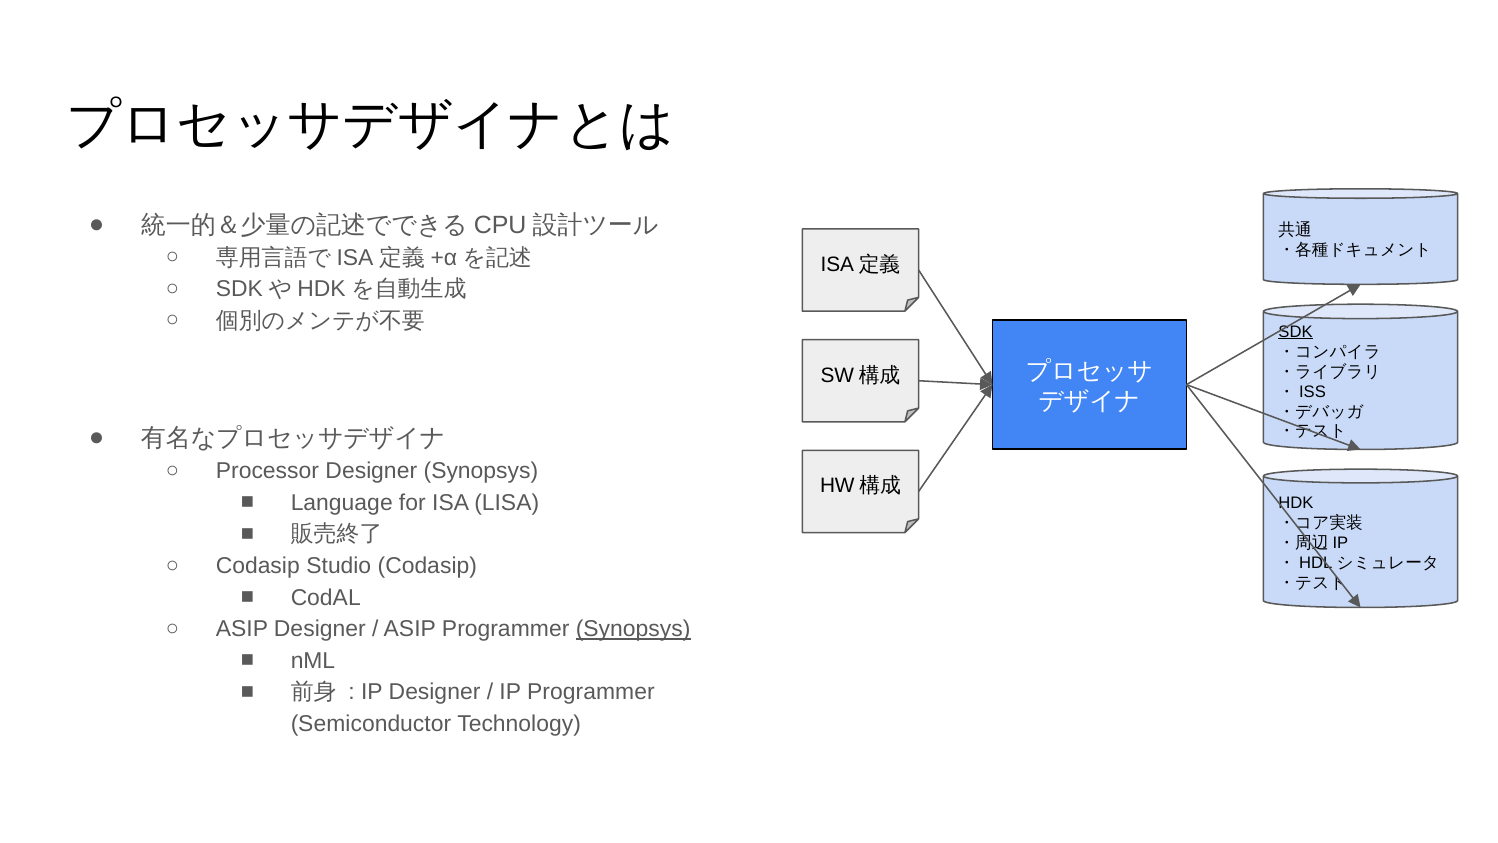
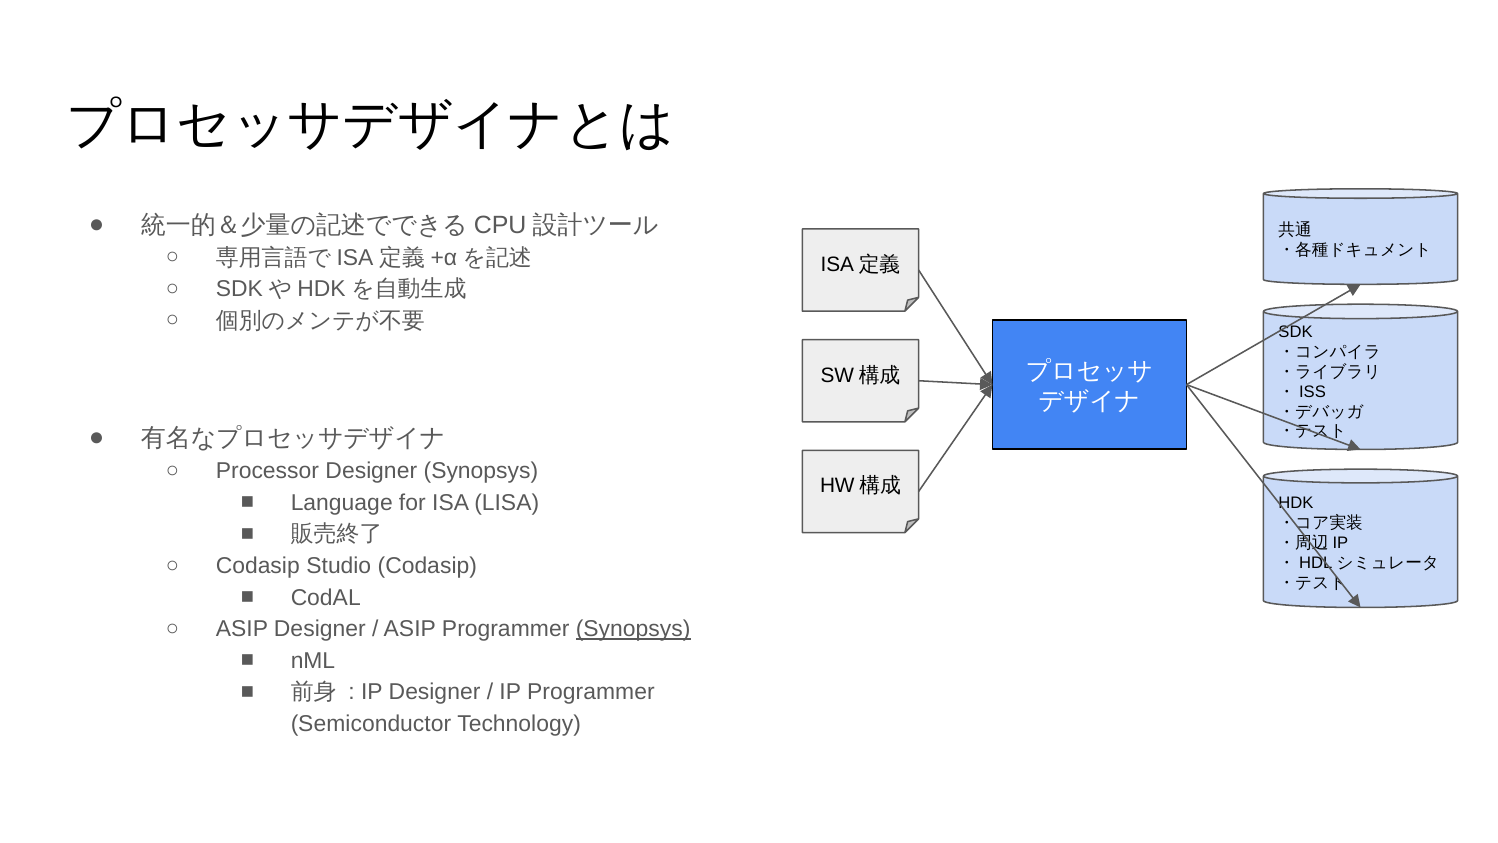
SDK underline: present -> none
